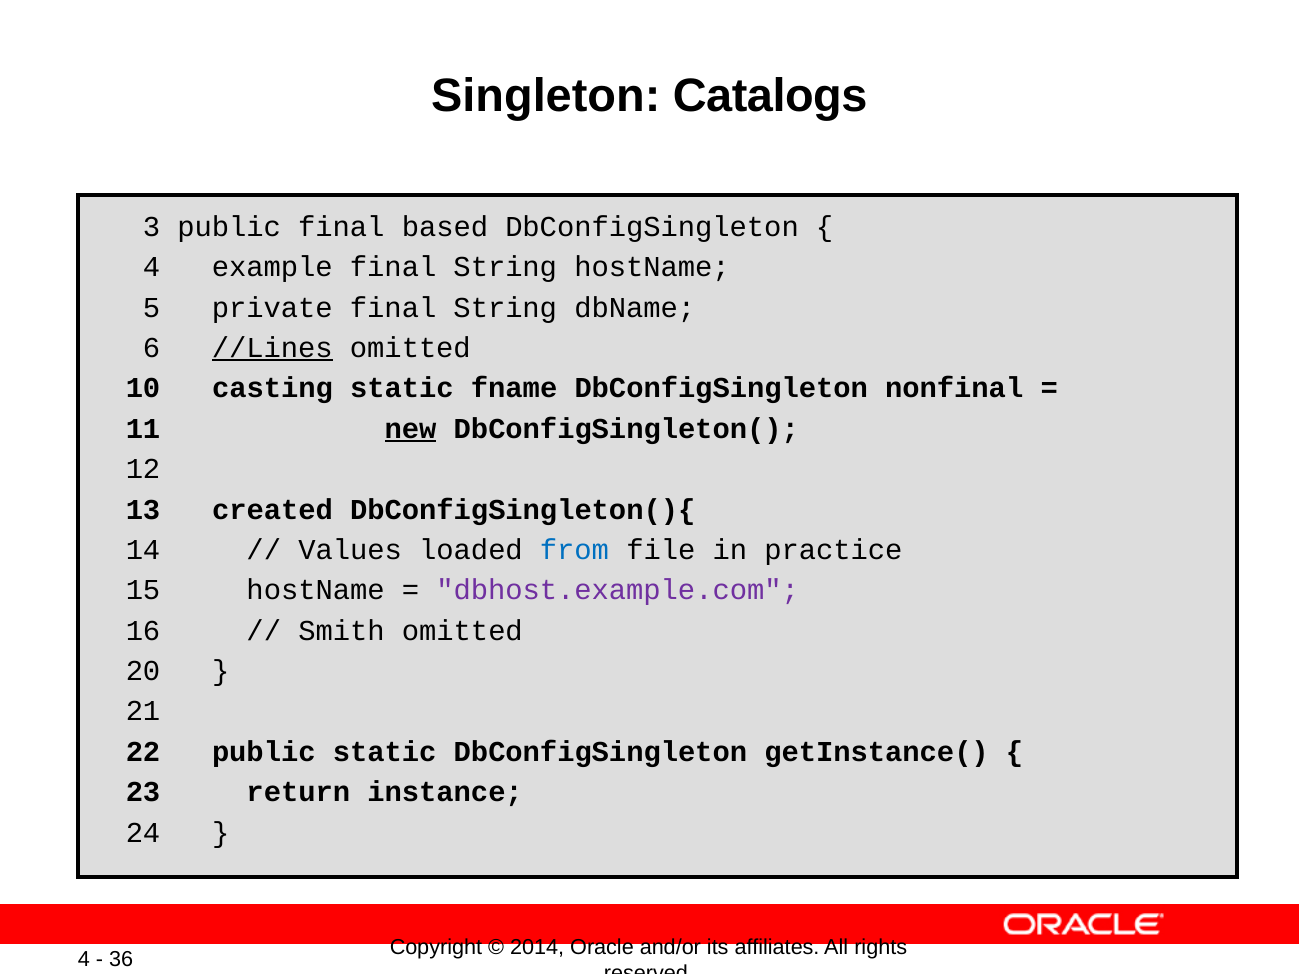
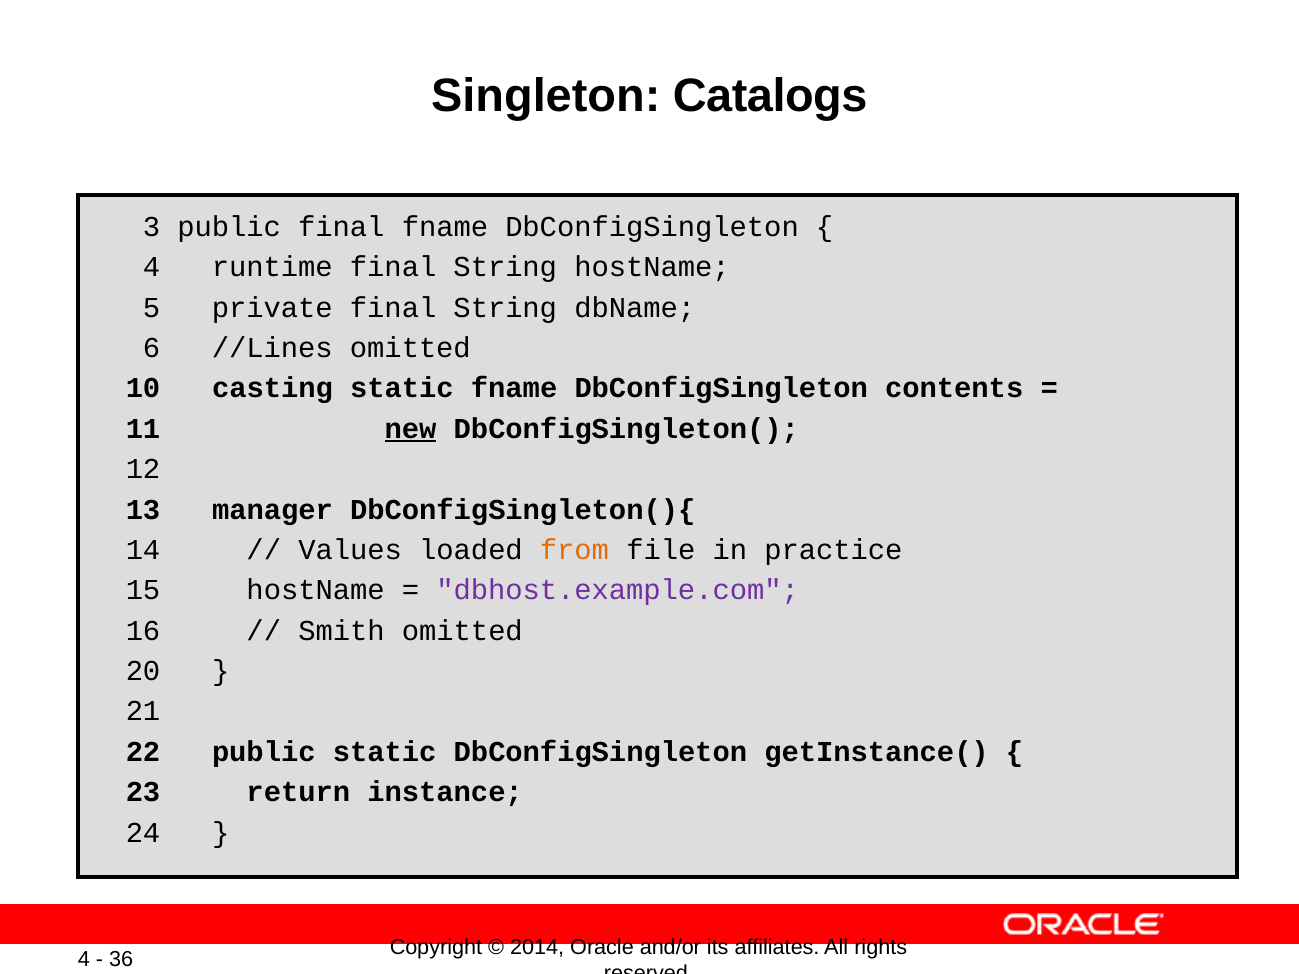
final based: based -> fname
example: example -> runtime
//Lines underline: present -> none
nonfinal: nonfinal -> contents
created: created -> manager
from colour: blue -> orange
